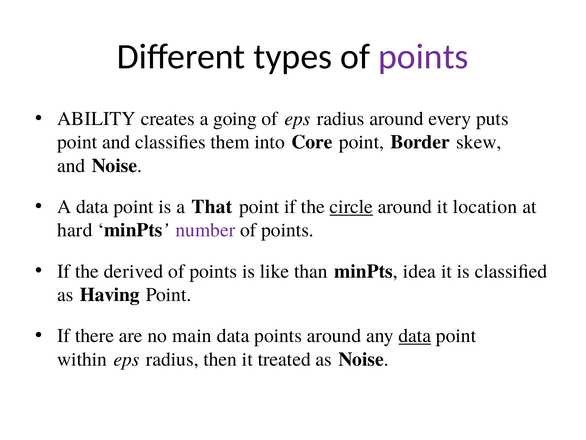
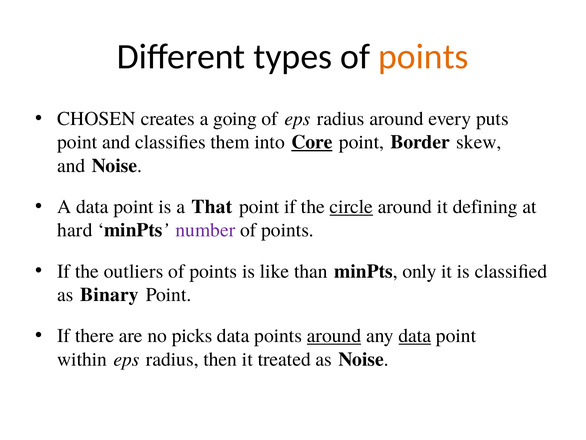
points at (423, 57) colour: purple -> orange
ABILITY: ABILITY -> CHOSEN
Core underline: none -> present
location: location -> defining
derived: derived -> outliers
idea: idea -> only
Having: Having -> Binary
main: main -> picks
around at (334, 335) underline: none -> present
